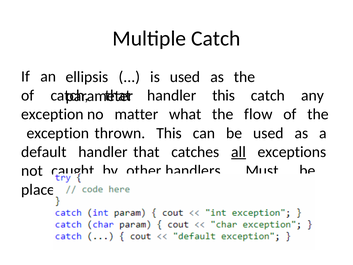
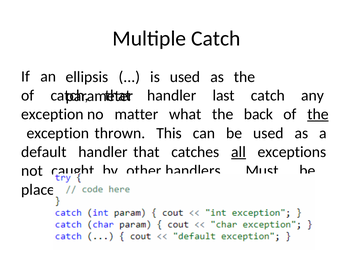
handler this: this -> last
flow: flow -> back
the at (318, 114) underline: none -> present
